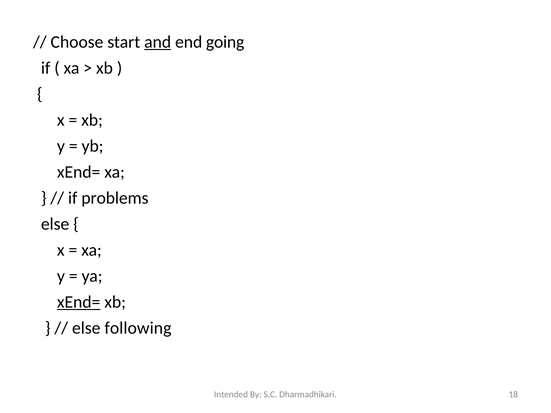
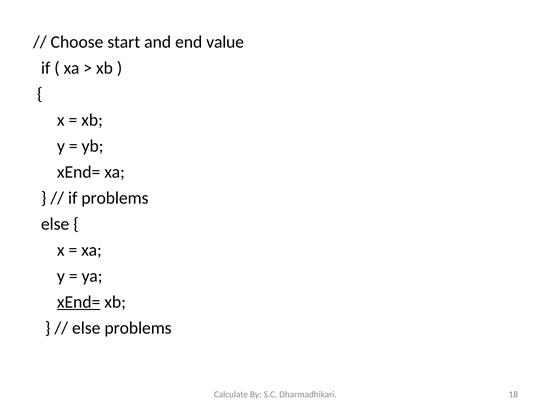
and underline: present -> none
going: going -> value
else following: following -> problems
Intended: Intended -> Calculate
